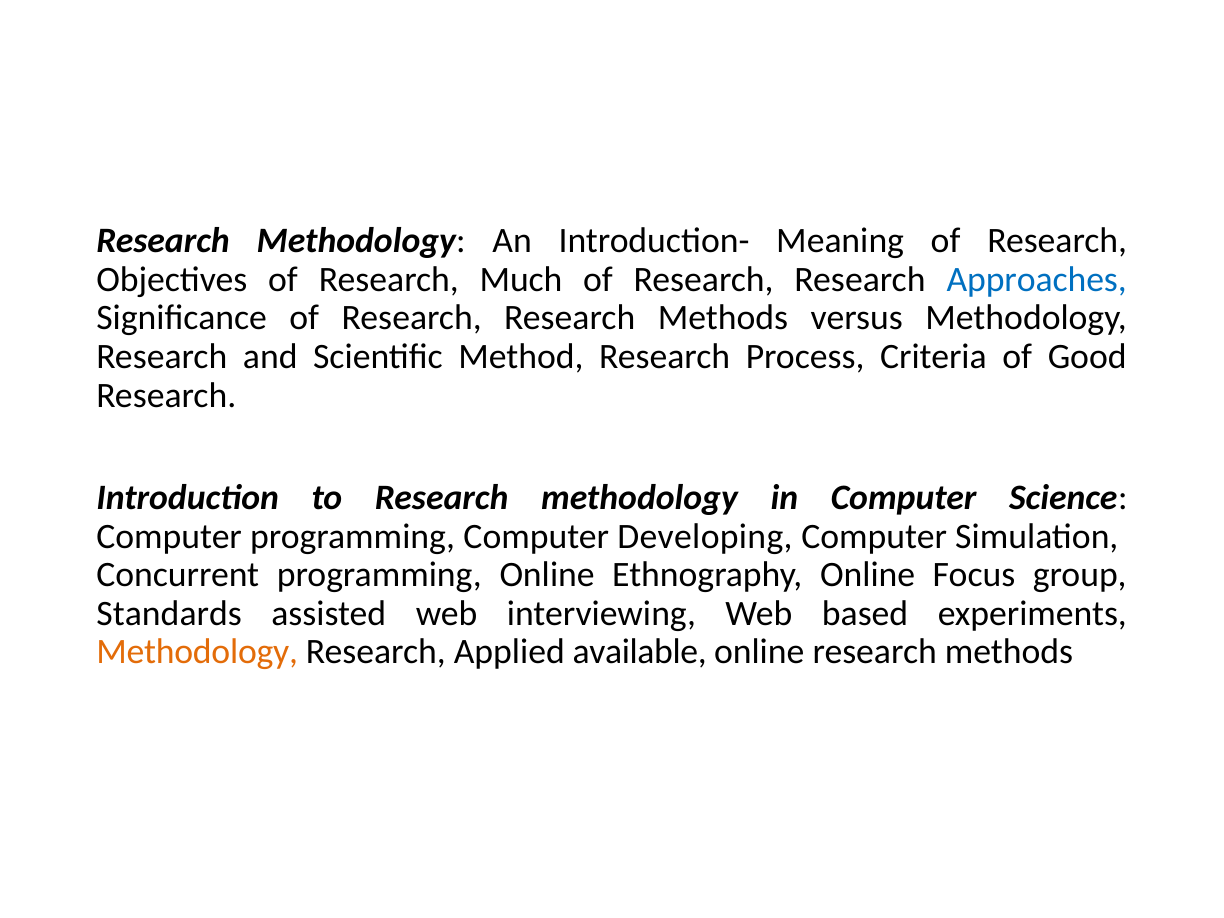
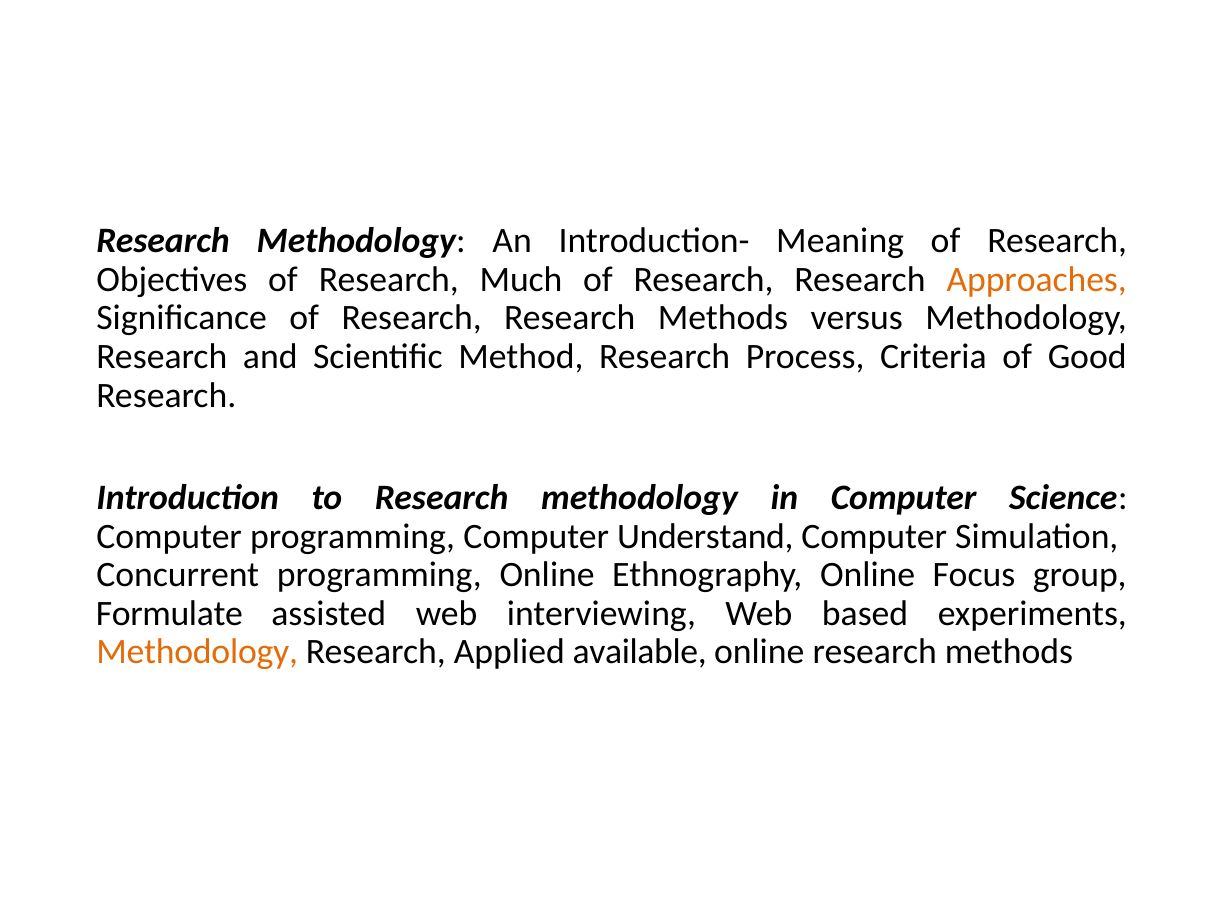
Approaches colour: blue -> orange
Developing: Developing -> Understand
Standards: Standards -> Formulate
